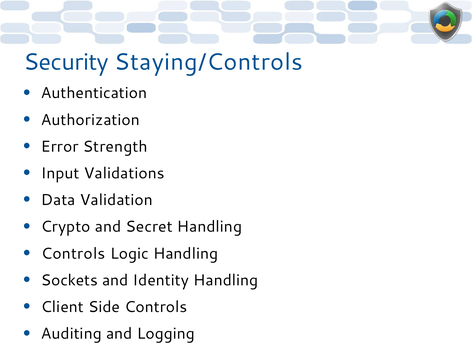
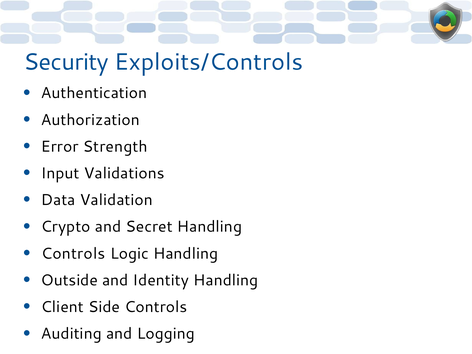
Staying/Controls: Staying/Controls -> Exploits/Controls
Sockets: Sockets -> Outside
